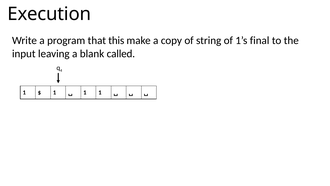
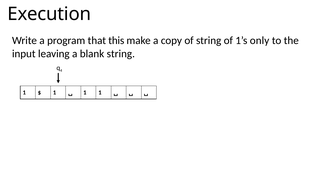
final: final -> only
blank called: called -> string
